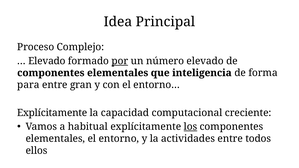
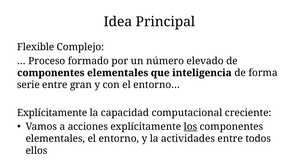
Proceso: Proceso -> Flexible
Elevado at (47, 61): Elevado -> Proceso
por underline: present -> none
para: para -> serie
habitual: habitual -> acciones
